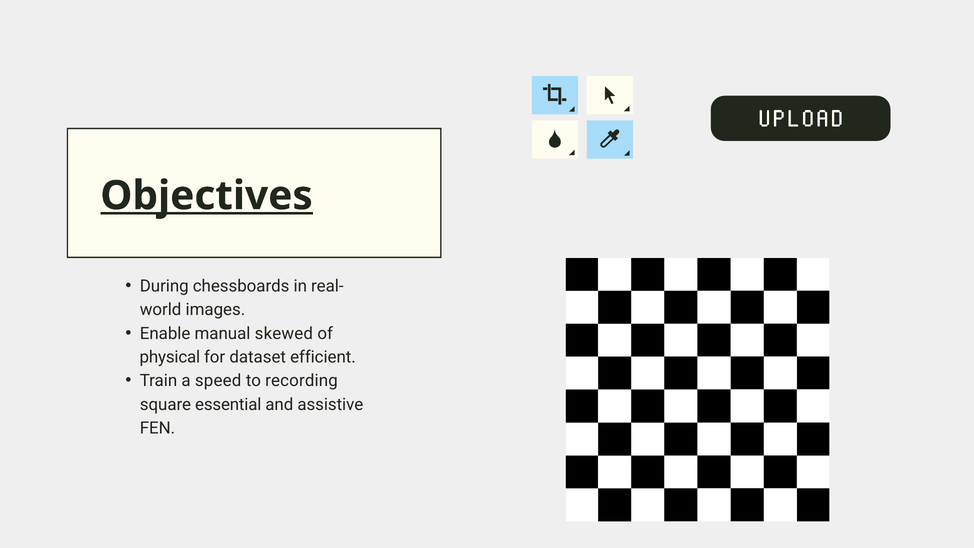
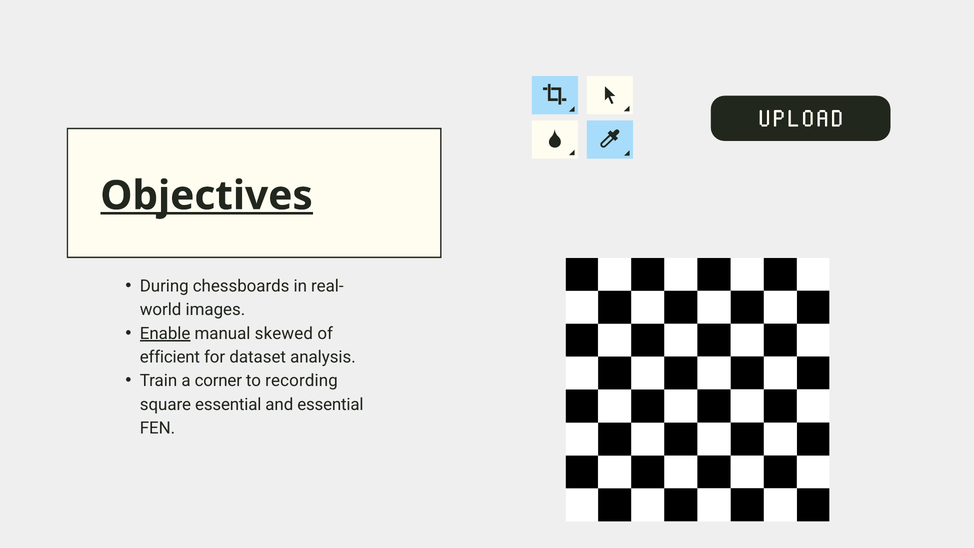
Enable underline: none -> present
physical: physical -> efficient
efficient: efficient -> analysis
speed: speed -> corner
and assistive: assistive -> essential
